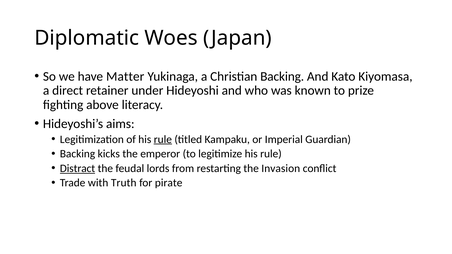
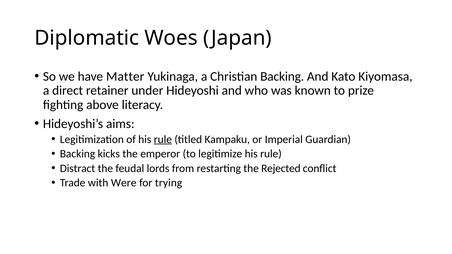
Distract underline: present -> none
Invasion: Invasion -> Rejected
Truth: Truth -> Were
pirate: pirate -> trying
